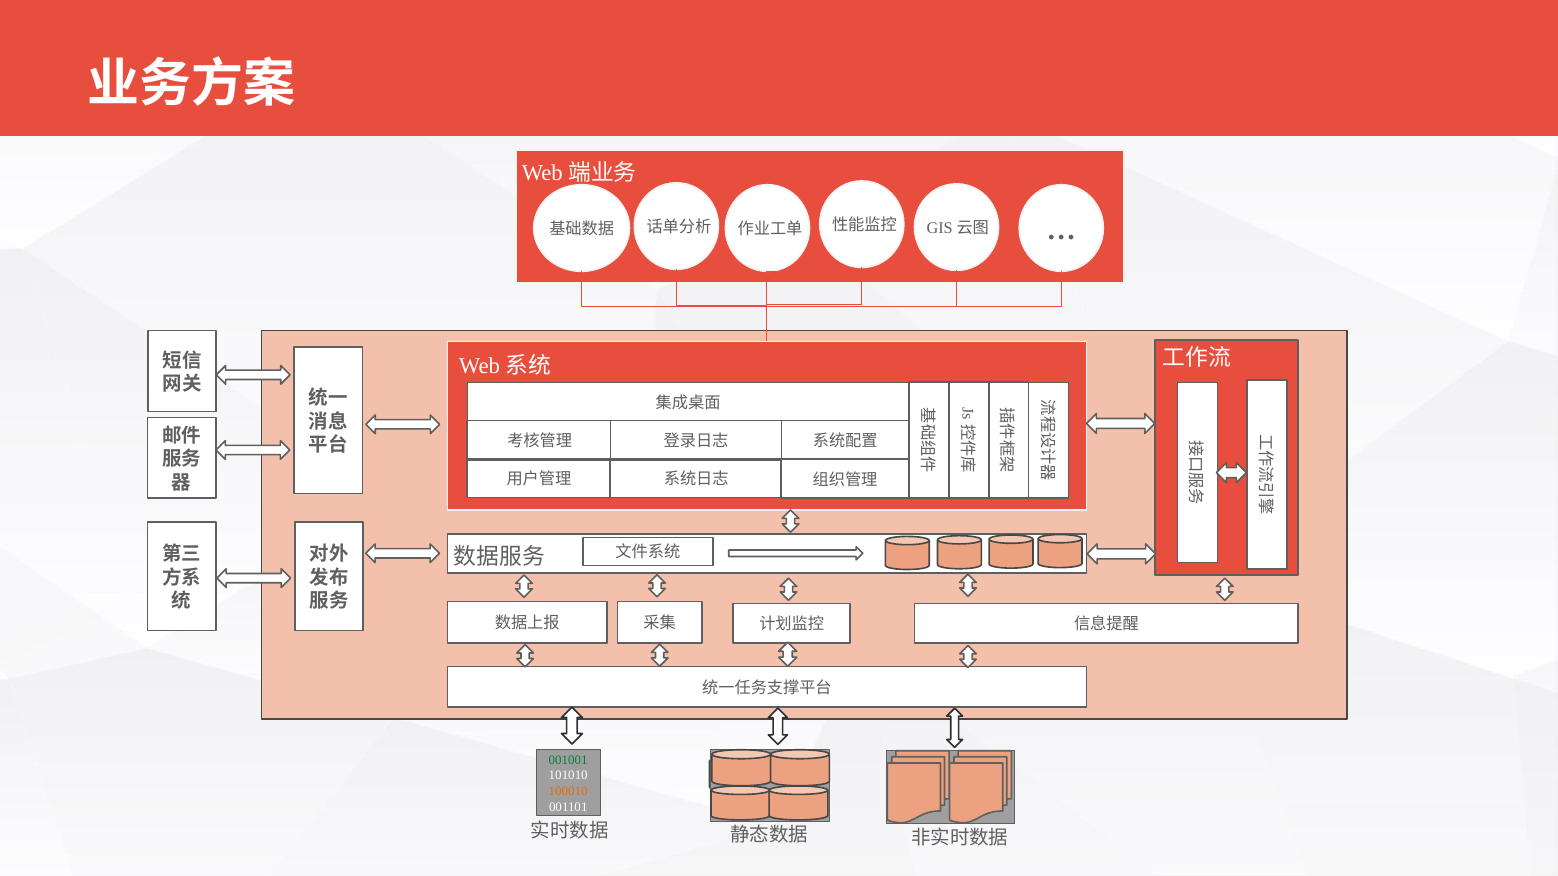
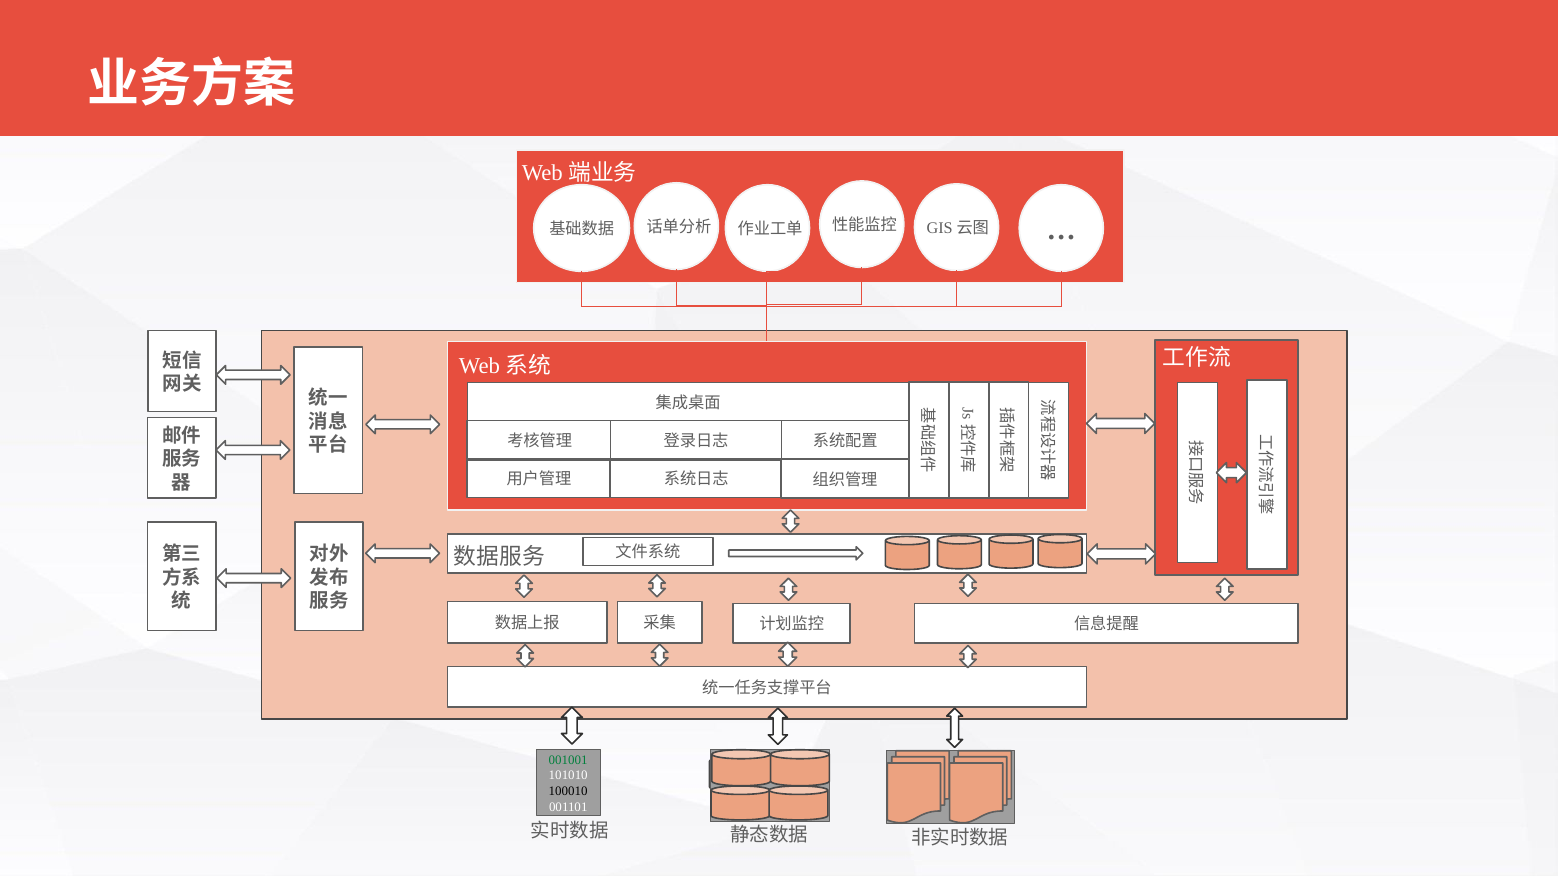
100010 colour: orange -> black
